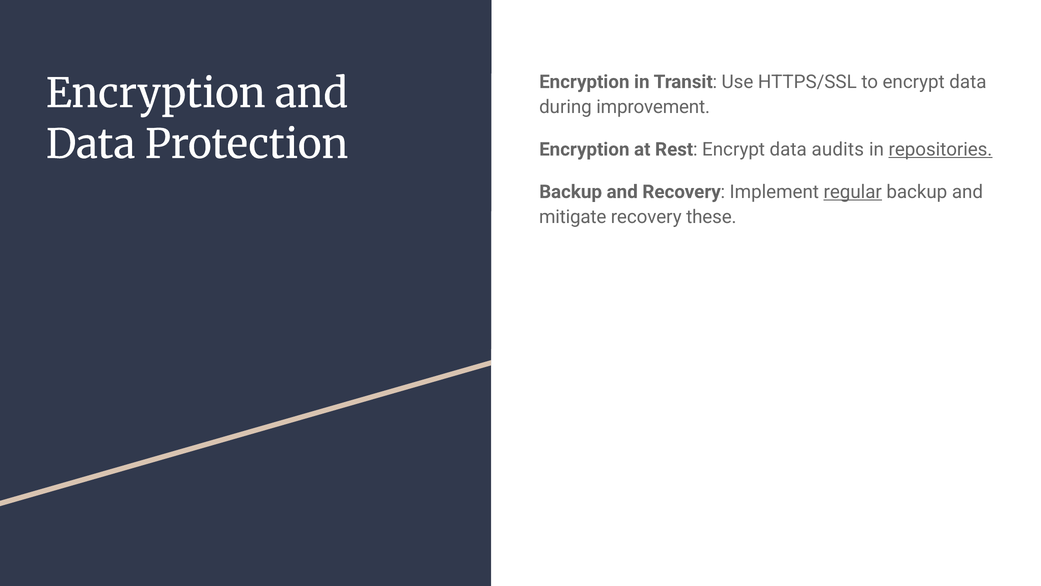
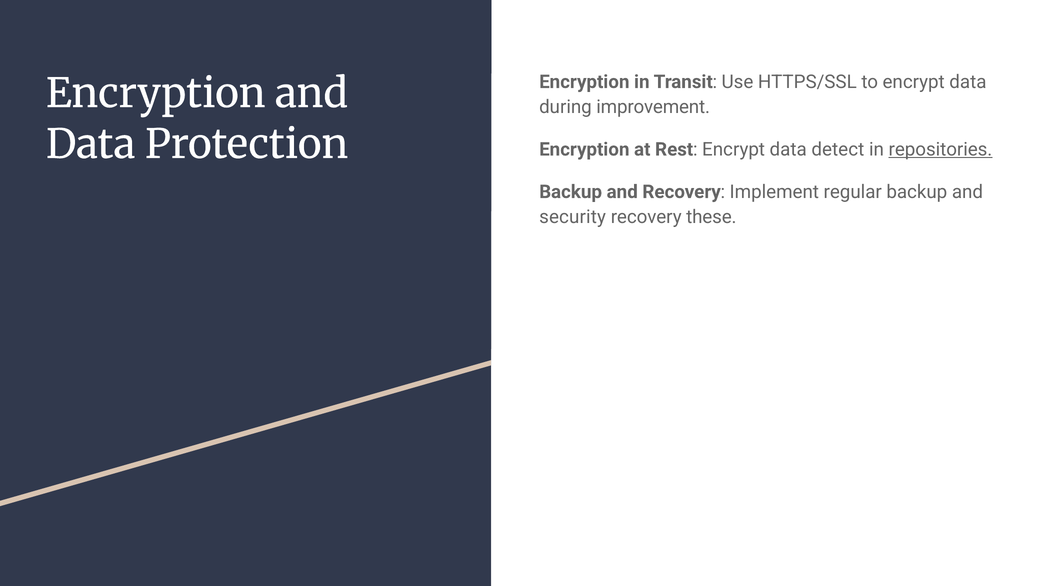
audits: audits -> detect
regular underline: present -> none
mitigate: mitigate -> security
